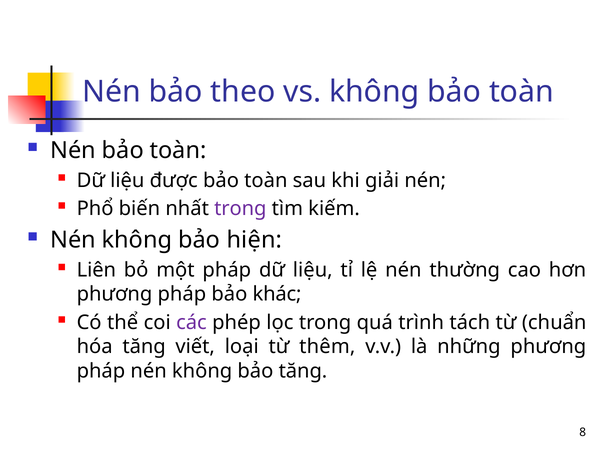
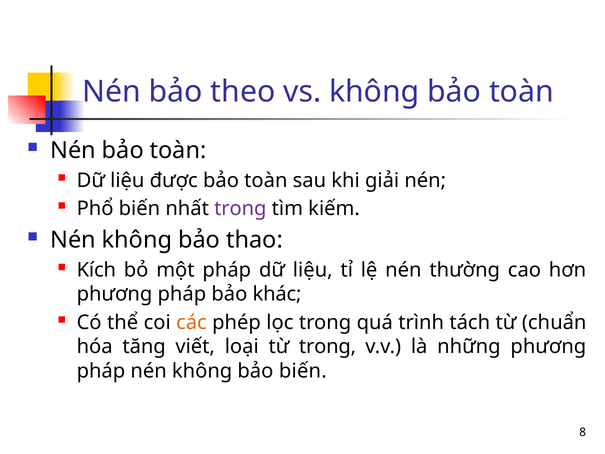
hiện: hiện -> thao
Liên: Liên -> Kích
các colour: purple -> orange
từ thêm: thêm -> trong
bảo tăng: tăng -> biến
